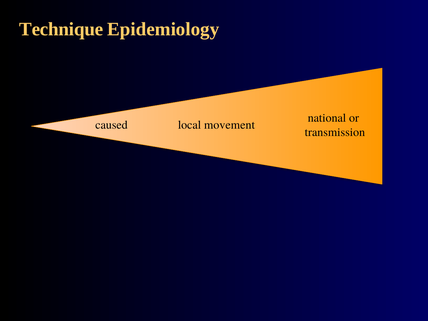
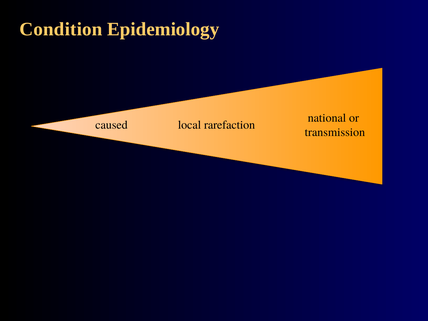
Technique: Technique -> Condition
movement: movement -> rarefaction
